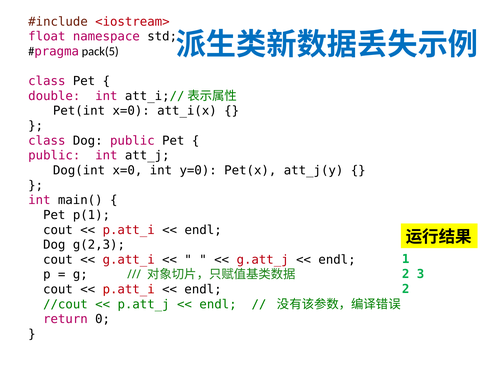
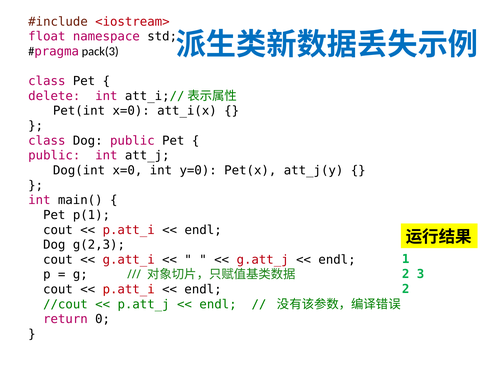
pack(5: pack(5 -> pack(3
double: double -> delete
